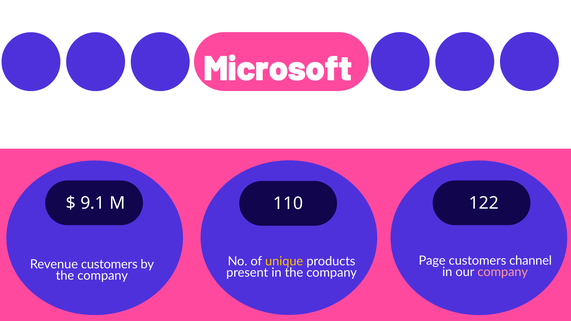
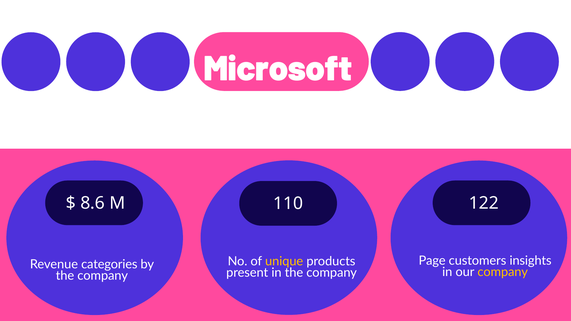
9.1: 9.1 -> 8.6
channel: channel -> insights
Revenue customers: customers -> categories
company at (503, 272) colour: pink -> yellow
